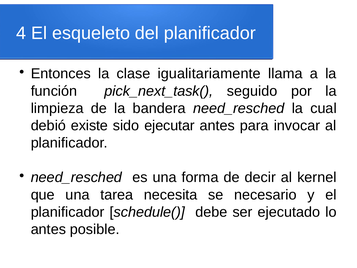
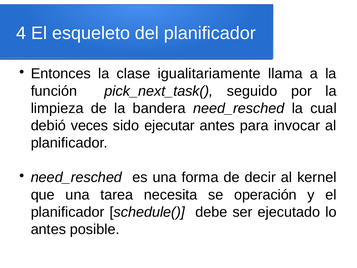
existe: existe -> veces
necesario: necesario -> operación
